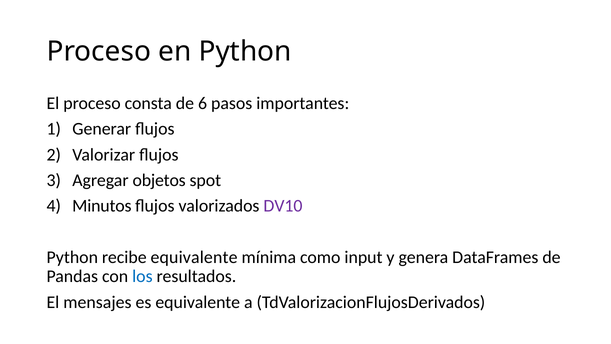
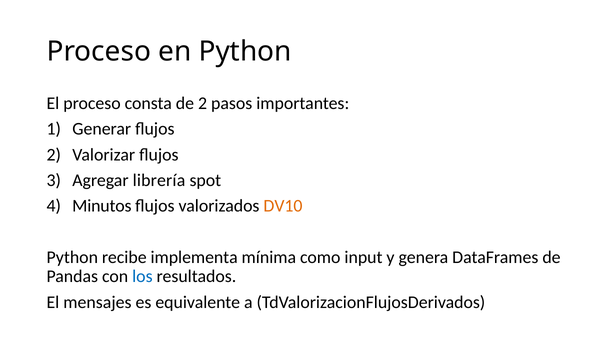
de 6: 6 -> 2
objetos: objetos -> librería
DV10 colour: purple -> orange
recibe equivalente: equivalente -> implementa
